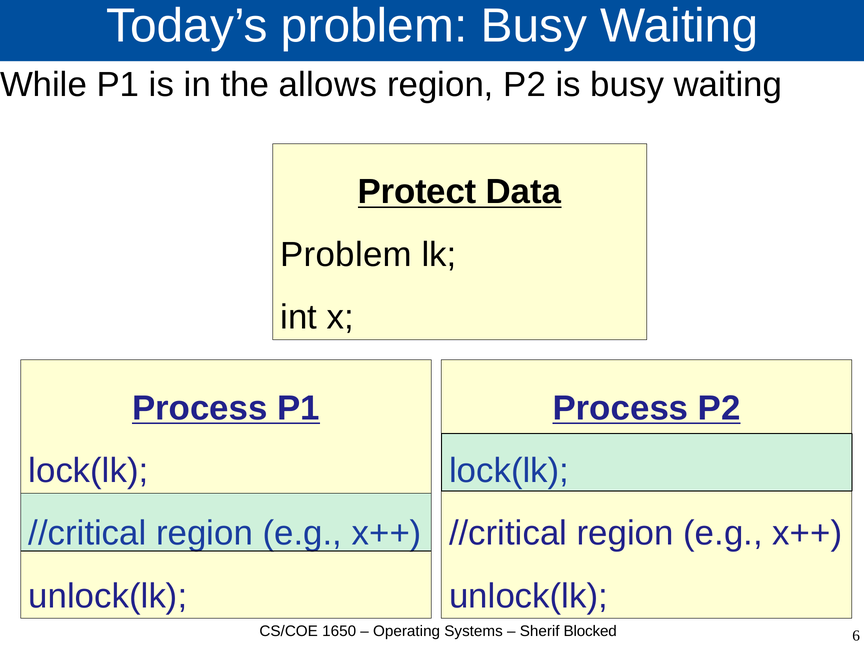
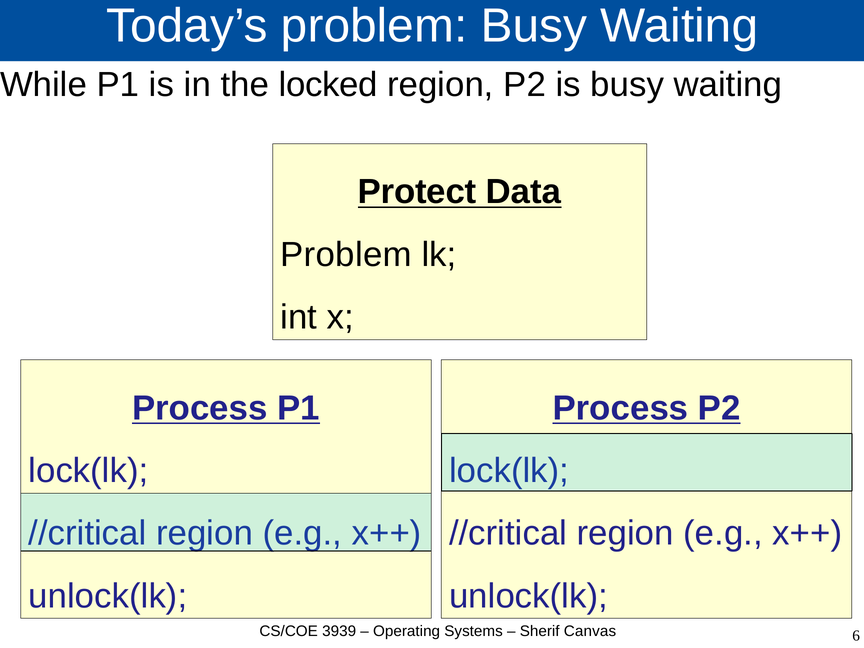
allows: allows -> locked
1650: 1650 -> 3939
Blocked: Blocked -> Canvas
